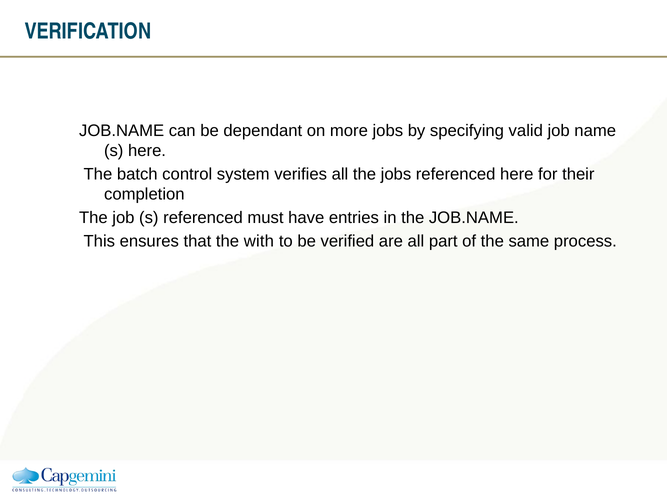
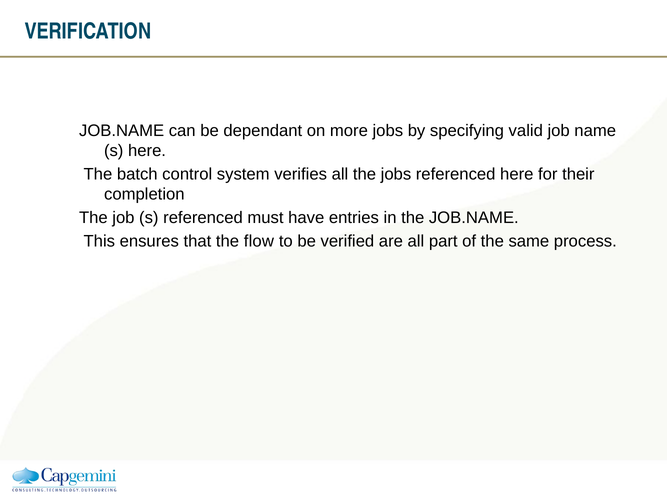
with: with -> flow
